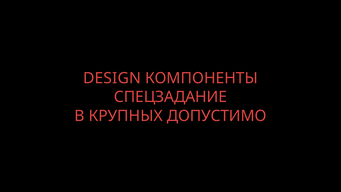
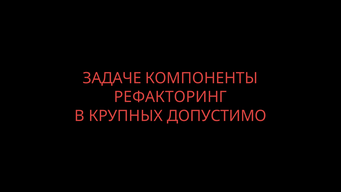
DESIGN: DESIGN -> ЗАДАЧЕ
СПЕЦЗАДАНИЕ: СПЕЦЗАДАНИЕ -> РЕФАКТОРИНГ
